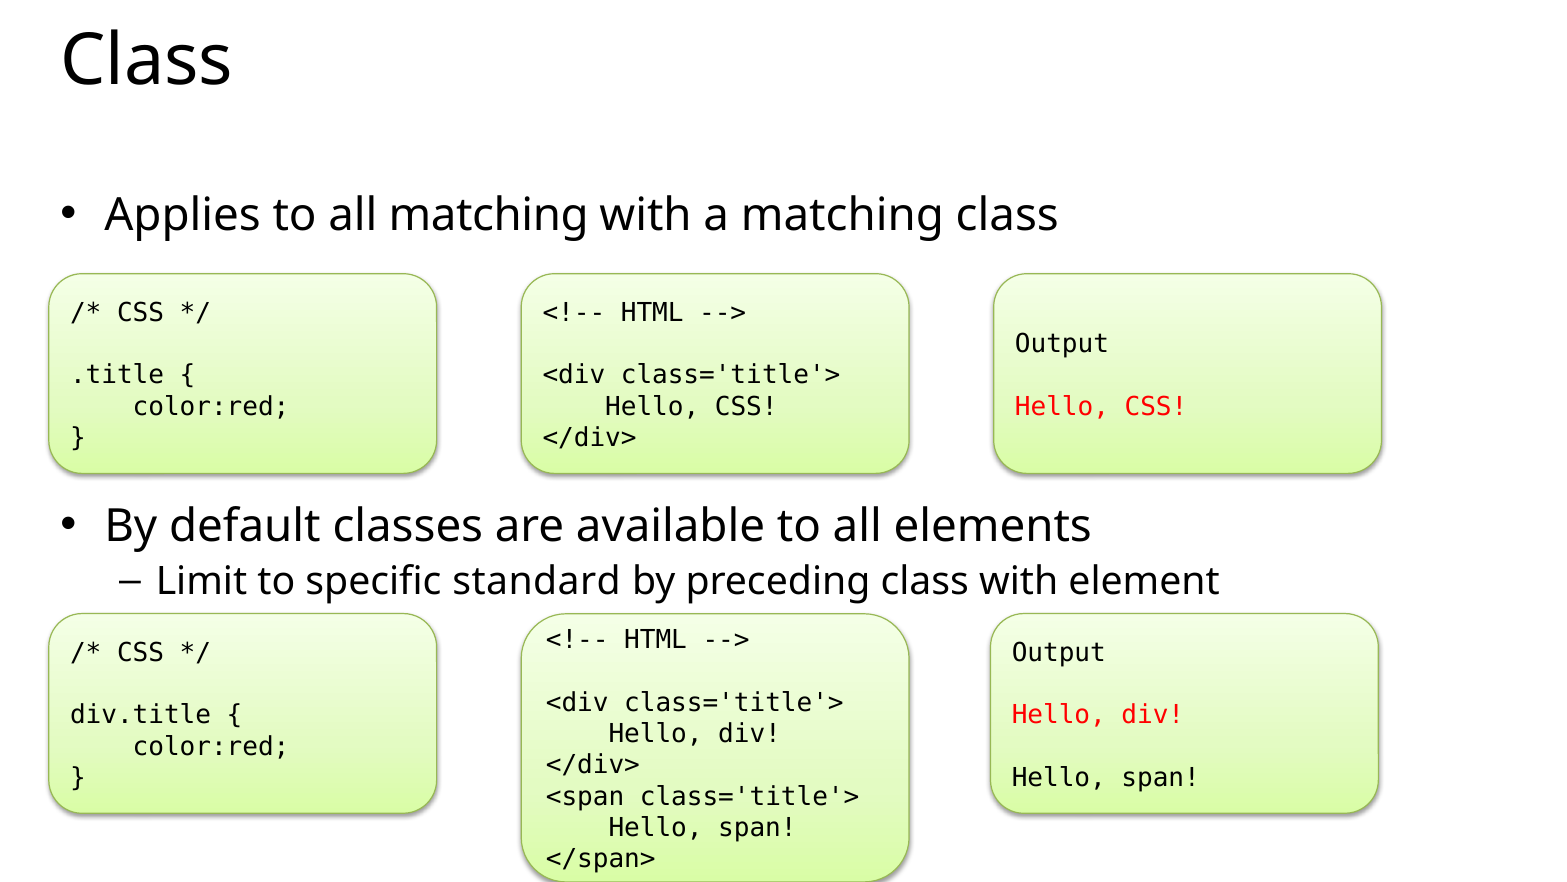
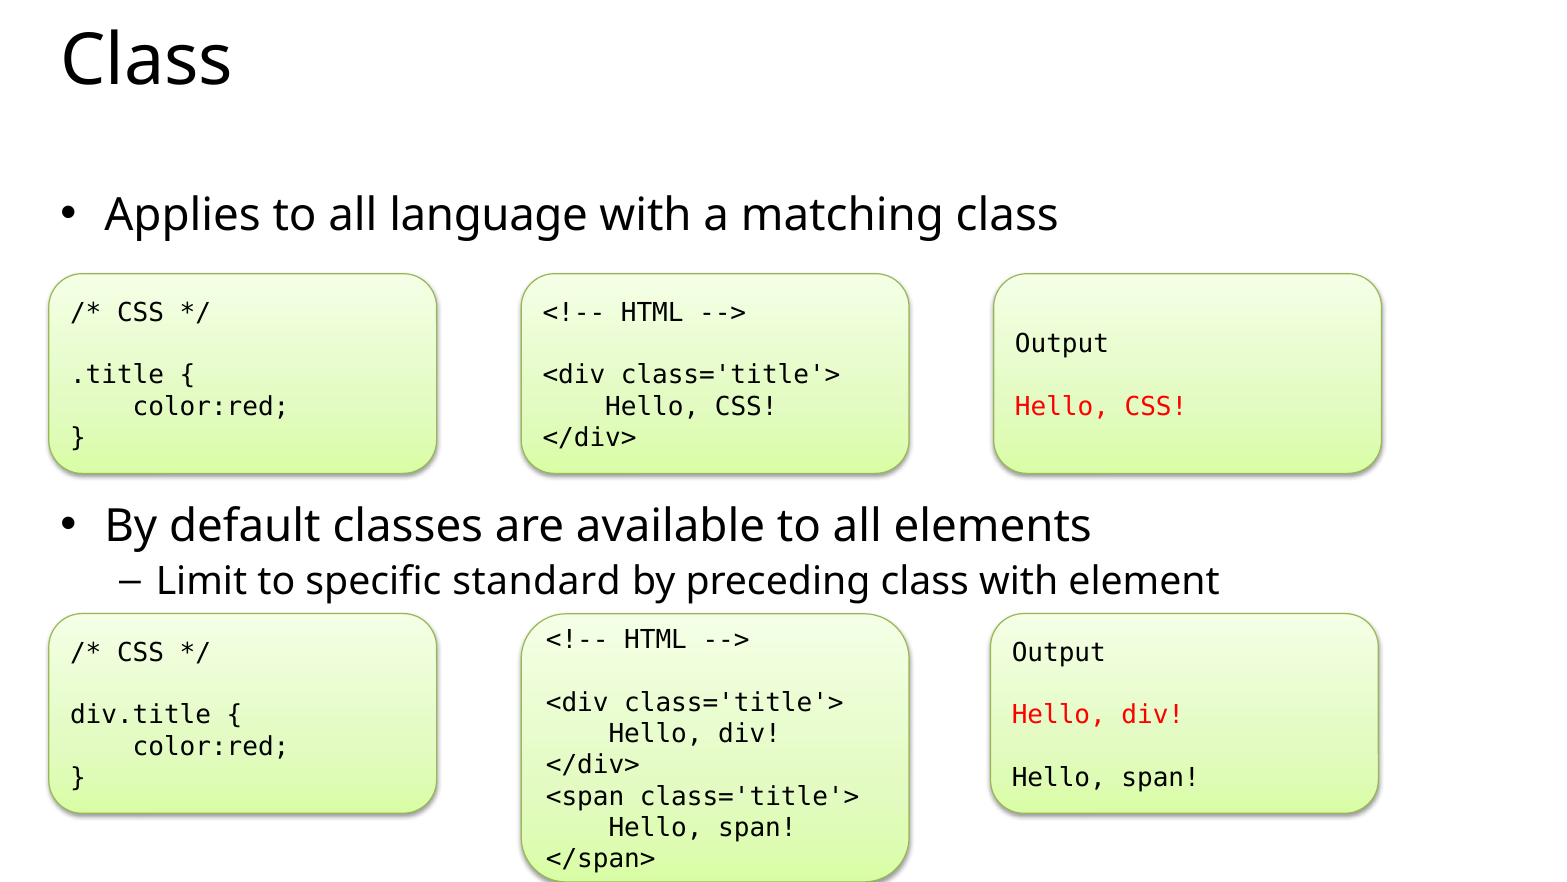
all matching: matching -> language
